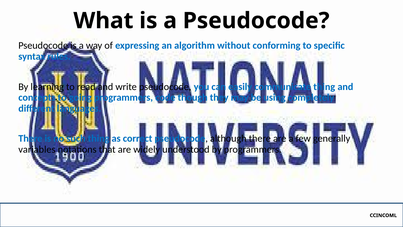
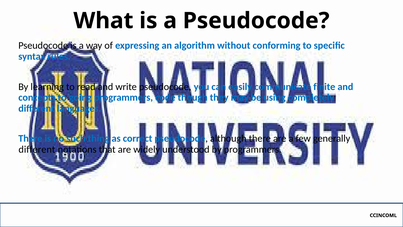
communicate thing: thing -> finite
variables at (37, 149): variables -> different
